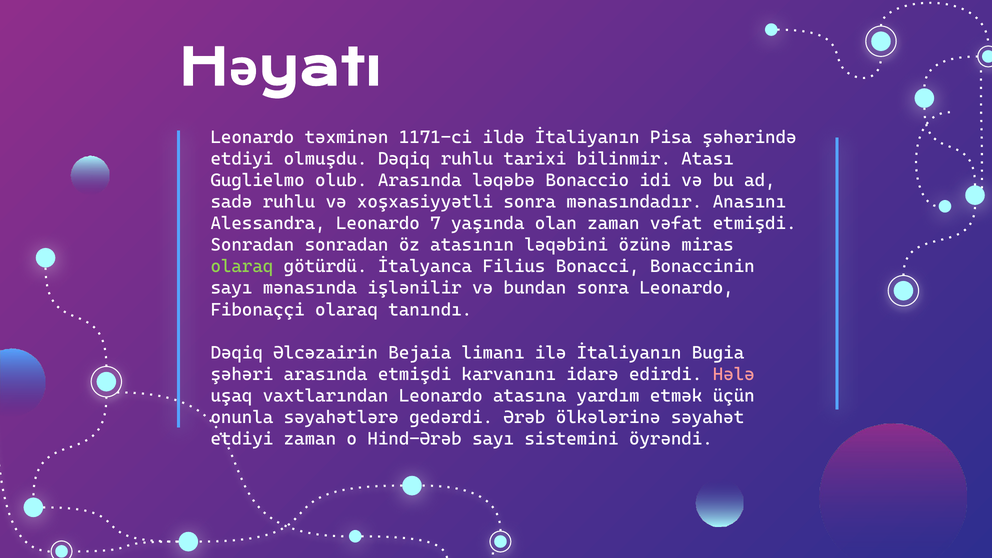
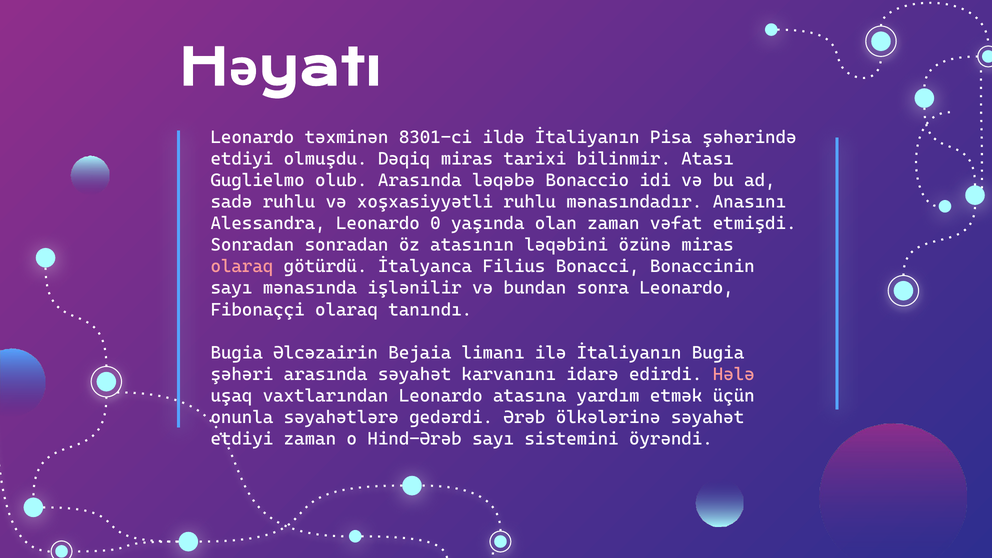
1171-ci: 1171-ci -> 8301-ci
Dəqiq ruhlu: ruhlu -> miras
xoşxasiyyətli sonra: sonra -> ruhlu
7: 7 -> 0
olaraq at (242, 267) colour: light green -> pink
Dəqiq at (237, 353): Dəqiq -> Bugia
arasında etmişdi: etmişdi -> səyahət
